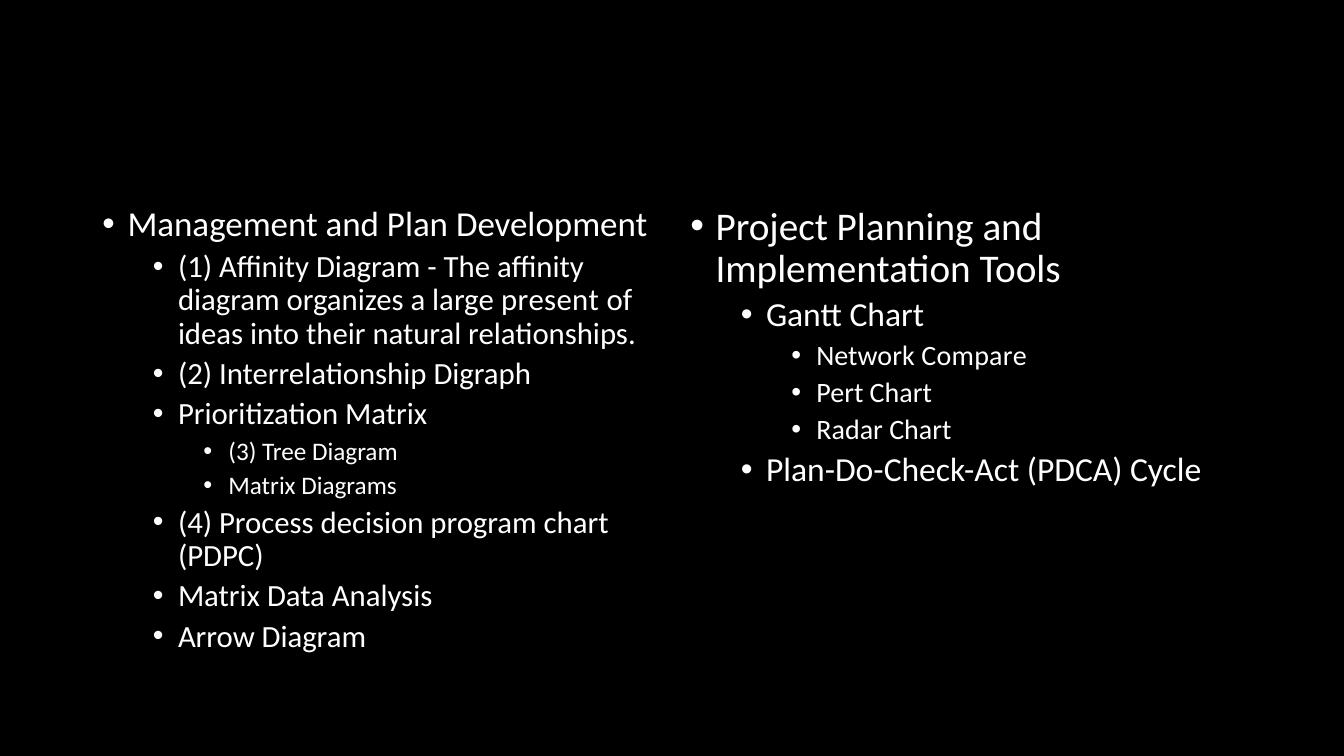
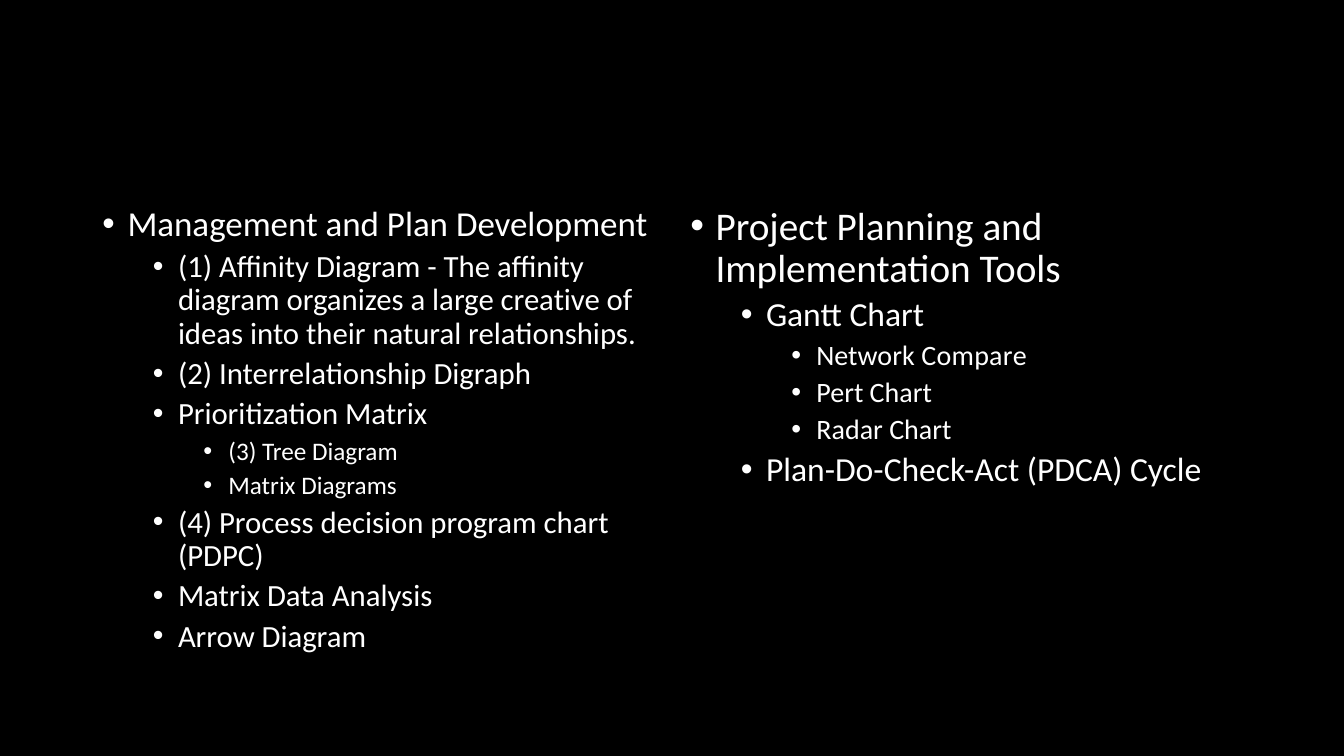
present: present -> creative
